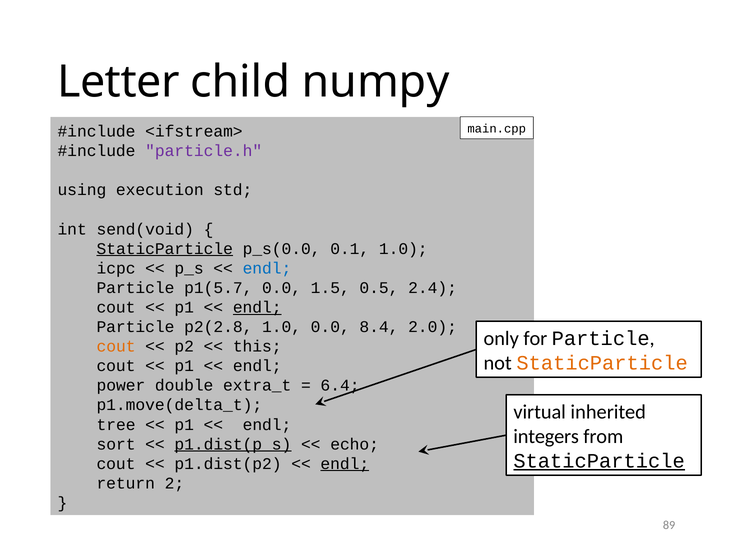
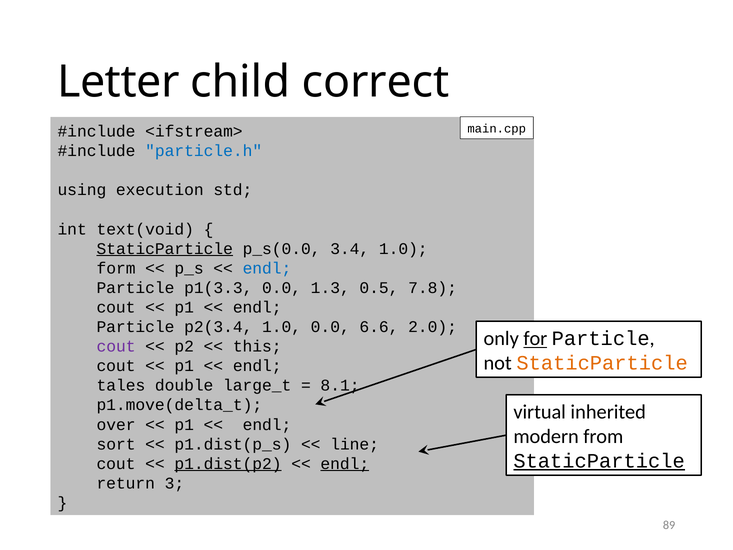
numpy: numpy -> correct
particle.h colour: purple -> blue
send(void: send(void -> text(void
0.1: 0.1 -> 3.4
icpc: icpc -> form
p1(5.7: p1(5.7 -> p1(3.3
1.5: 1.5 -> 1.3
2.4: 2.4 -> 7.8
endl at (257, 307) underline: present -> none
p2(2.8: p2(2.8 -> p2(3.4
8.4: 8.4 -> 6.6
for underline: none -> present
cout at (116, 346) colour: orange -> purple
power: power -> tales
extra_t: extra_t -> large_t
6.4: 6.4 -> 8.1
tree: tree -> over
integers: integers -> modern
p1.dist(p_s underline: present -> none
echo: echo -> line
p1.dist(p2 underline: none -> present
2: 2 -> 3
